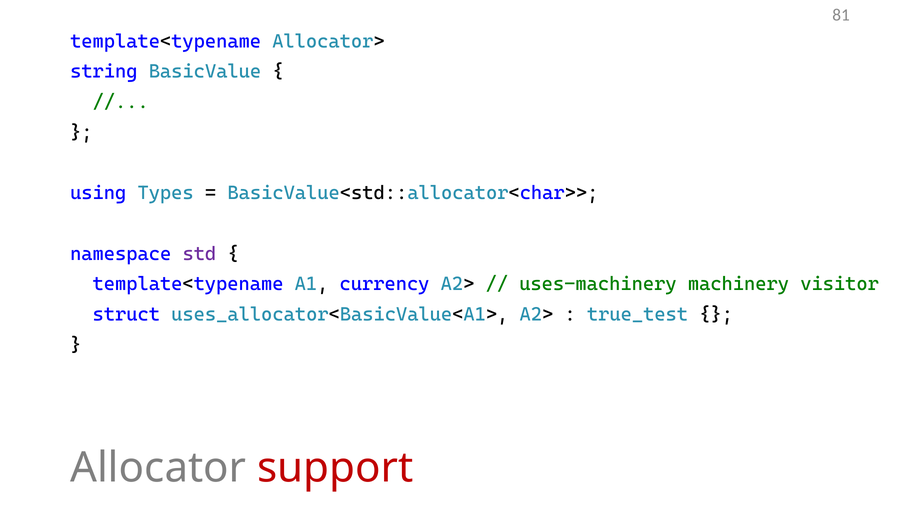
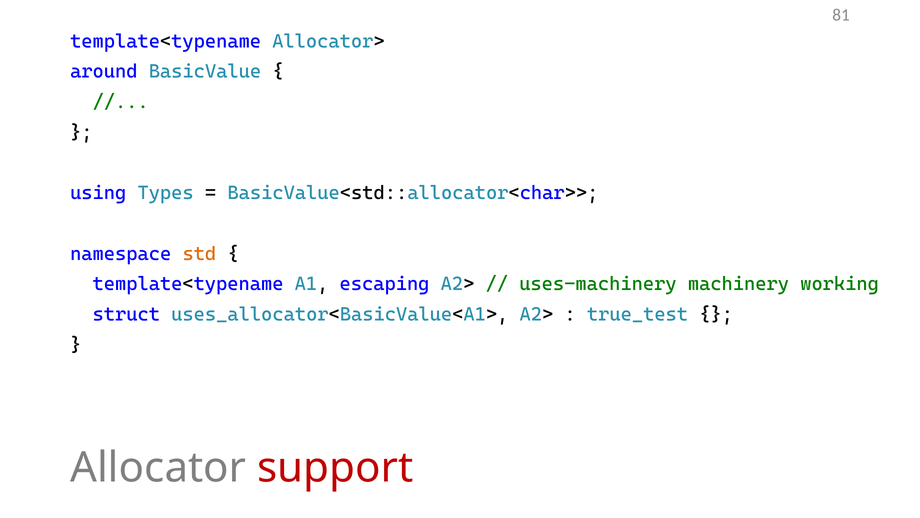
string: string -> around
std colour: purple -> orange
currency: currency -> escaping
visitor: visitor -> working
